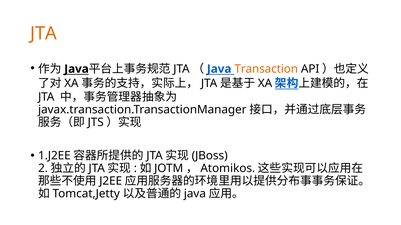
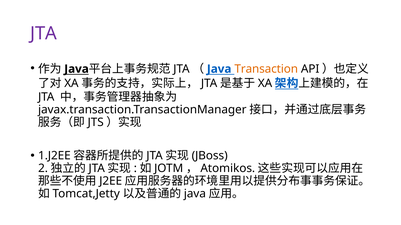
JTA at (44, 34) colour: orange -> purple
